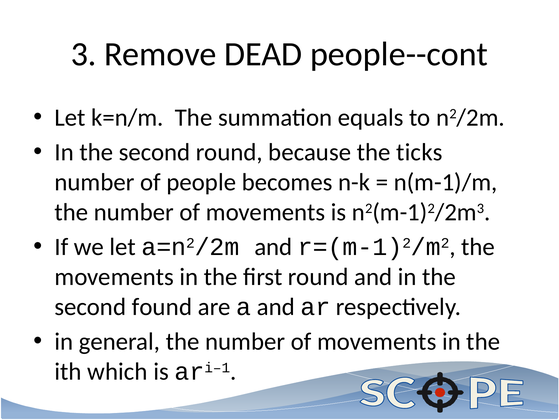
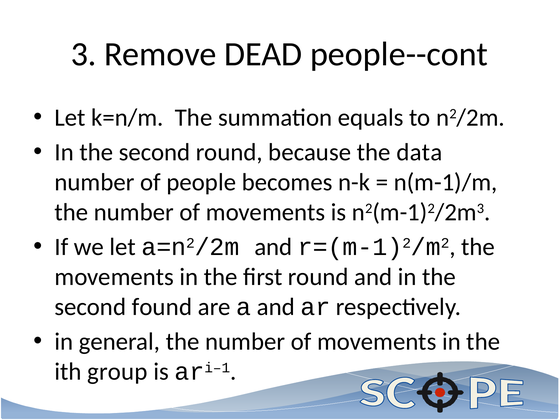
ticks: ticks -> data
which: which -> group
